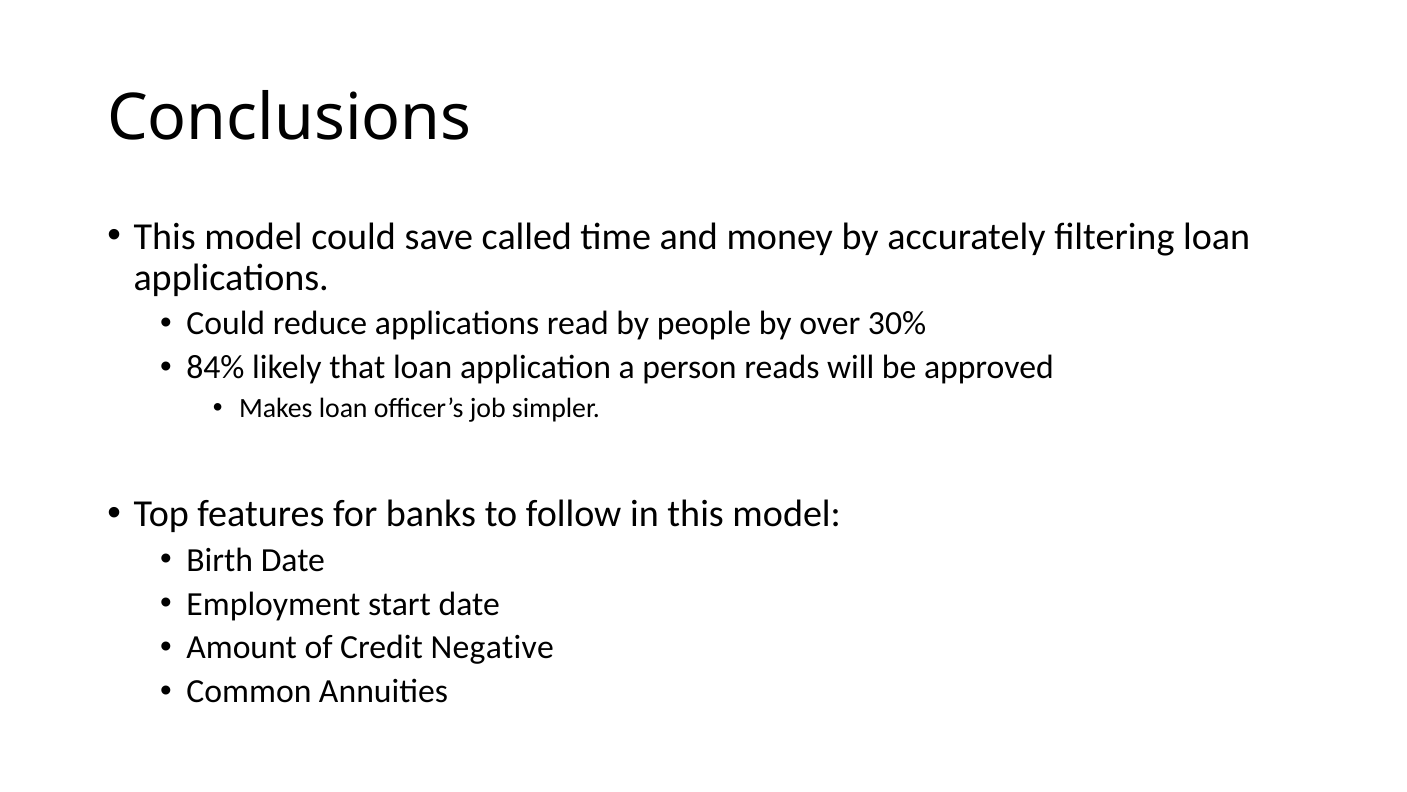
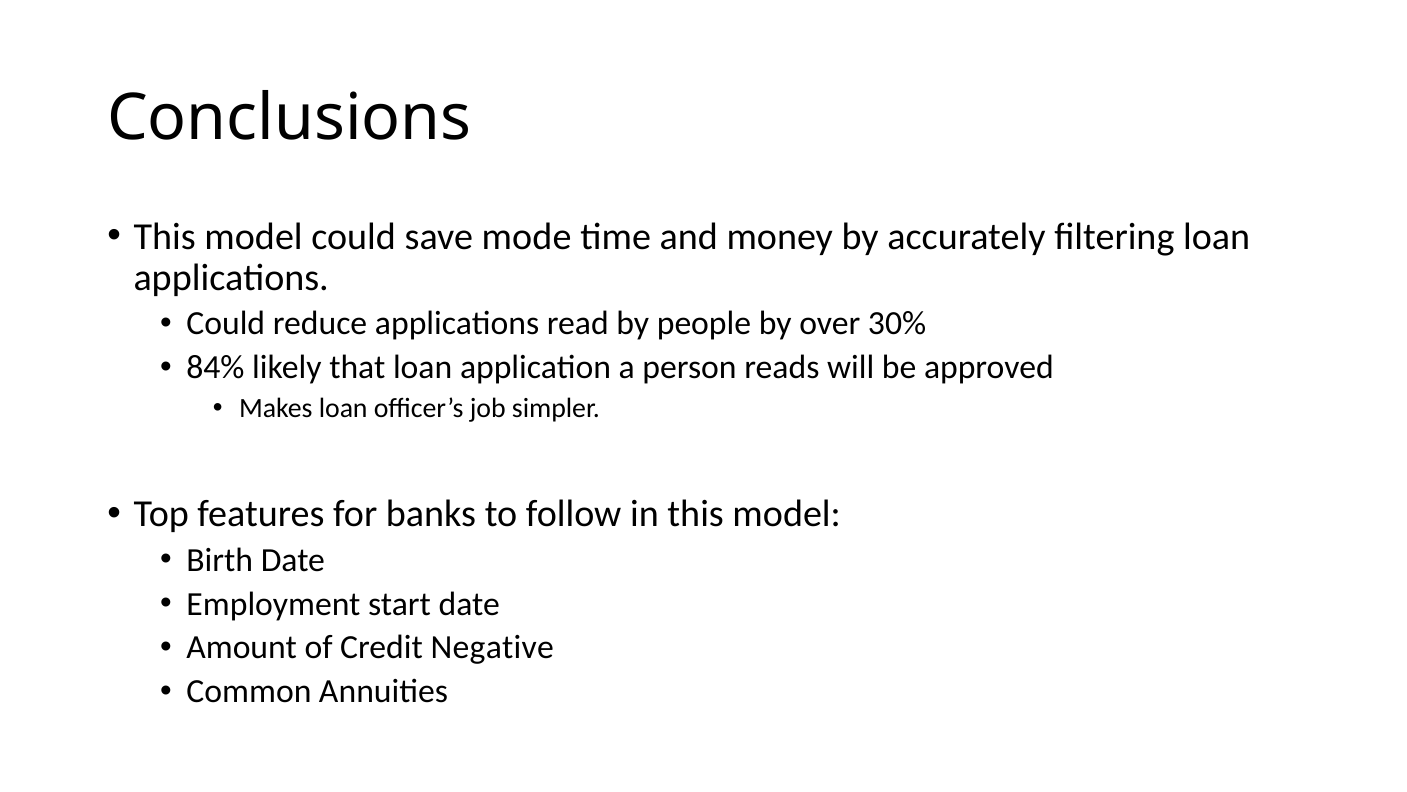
called: called -> mode
